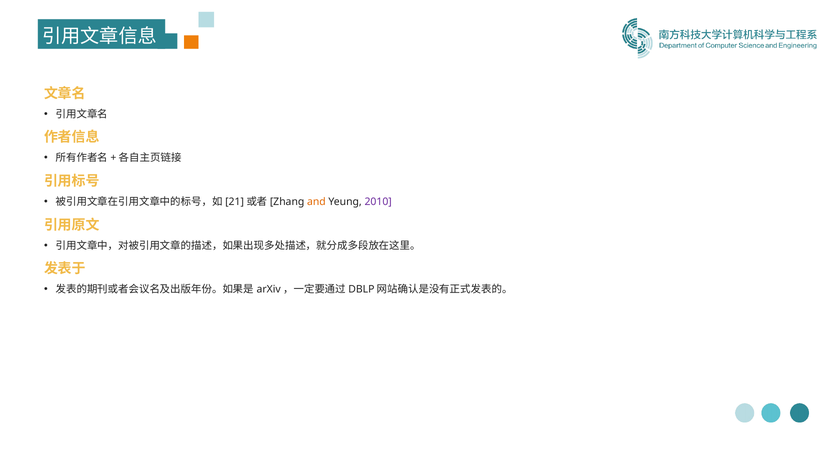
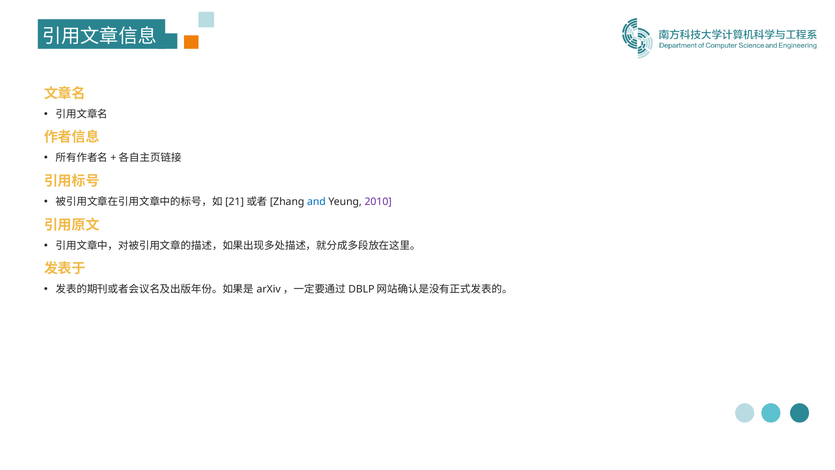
and colour: orange -> blue
